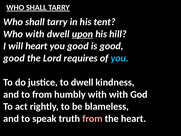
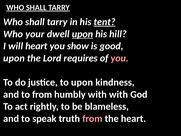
tent underline: none -> present
Who with: with -> your
you good: good -> show
good at (14, 58): good -> upon
you at (120, 58) colour: light blue -> pink
to dwell: dwell -> upon
